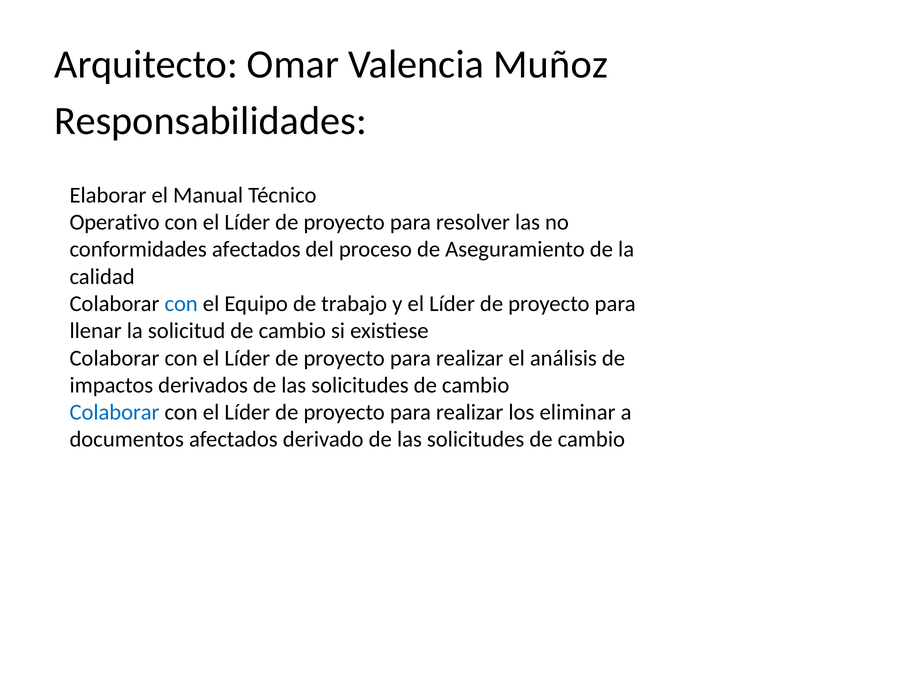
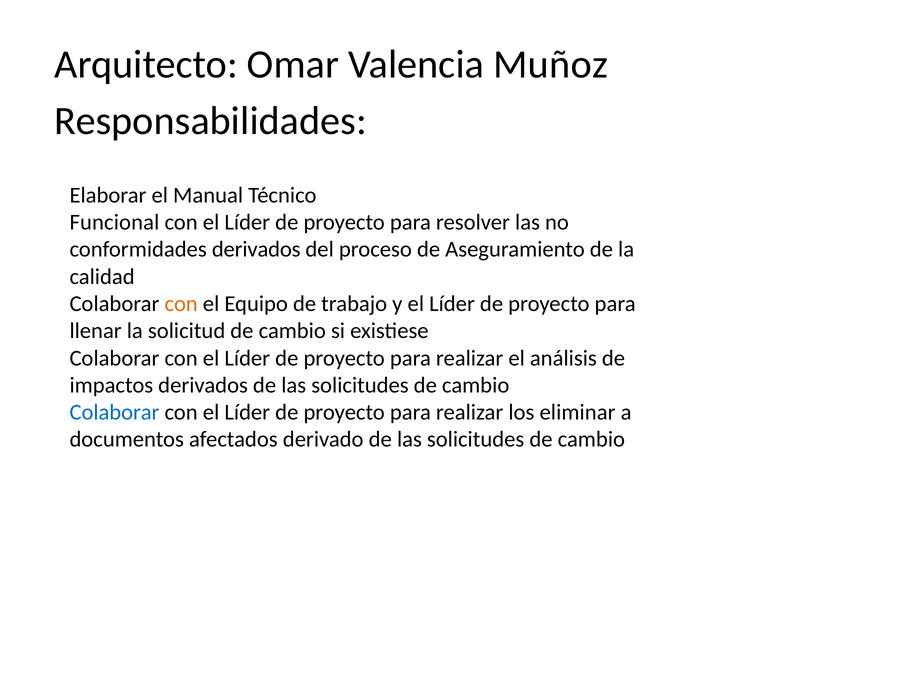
Operativo: Operativo -> Funcional
conformidades afectados: afectados -> derivados
con at (181, 304) colour: blue -> orange
